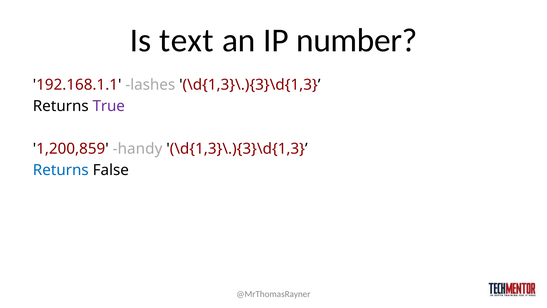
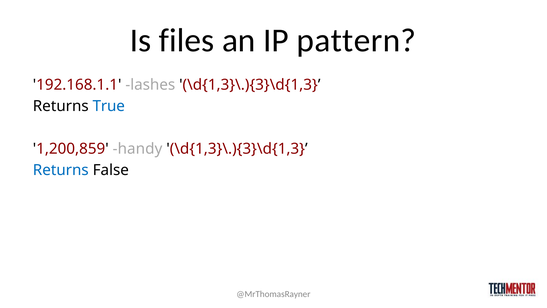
text: text -> files
number: number -> pattern
True colour: purple -> blue
